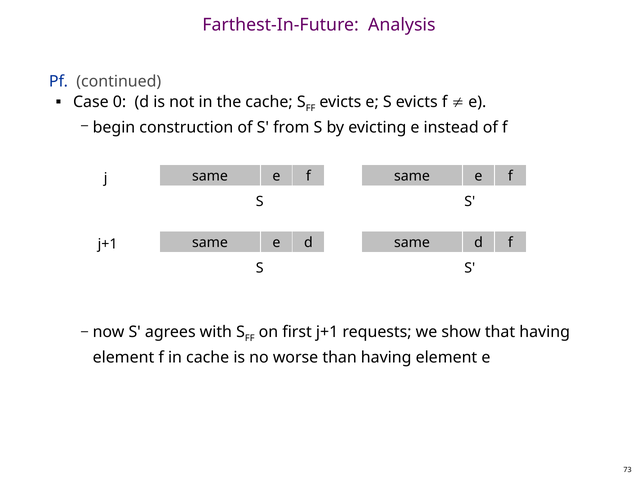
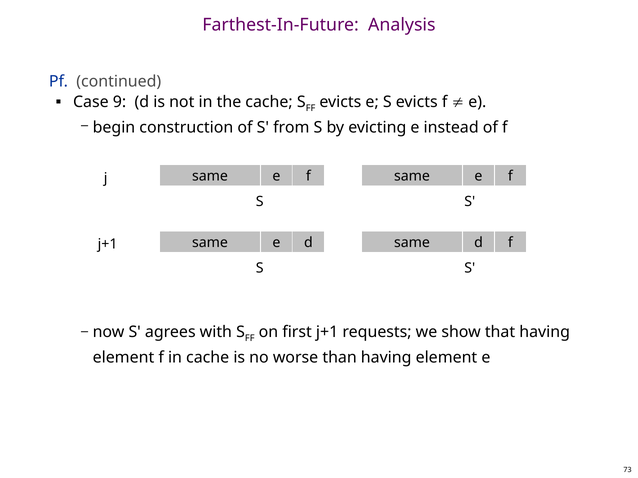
0: 0 -> 9
